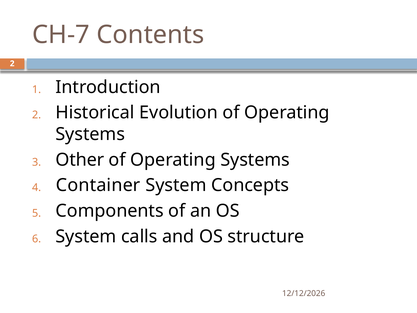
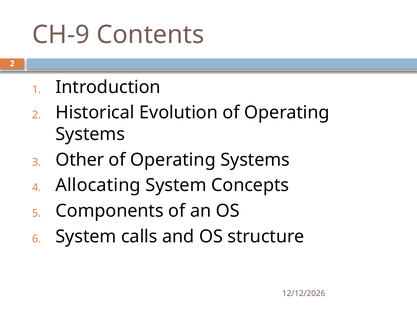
CH-7: CH-7 -> CH-9
Container: Container -> Allocating
